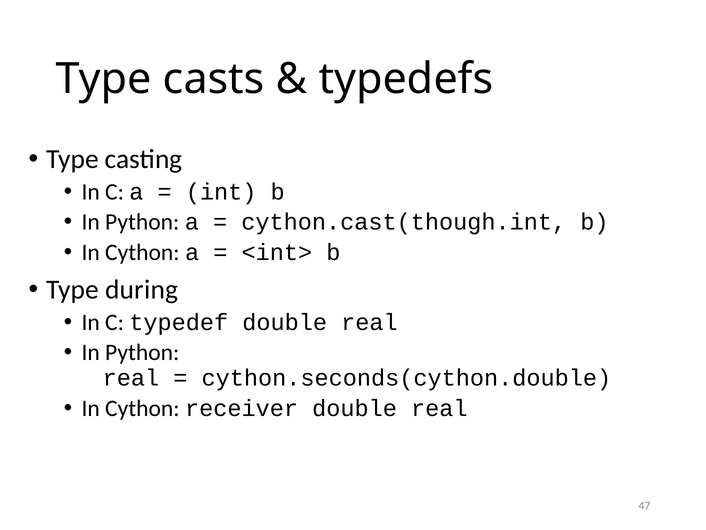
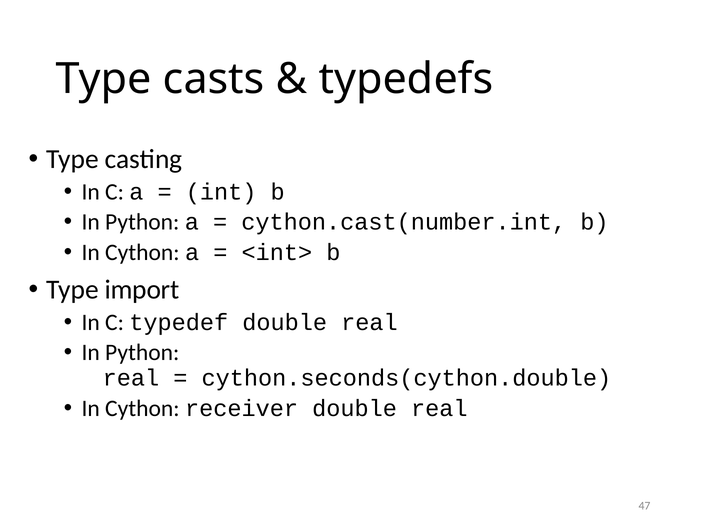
cython.cast(though.int: cython.cast(though.int -> cython.cast(number.int
during: during -> import
